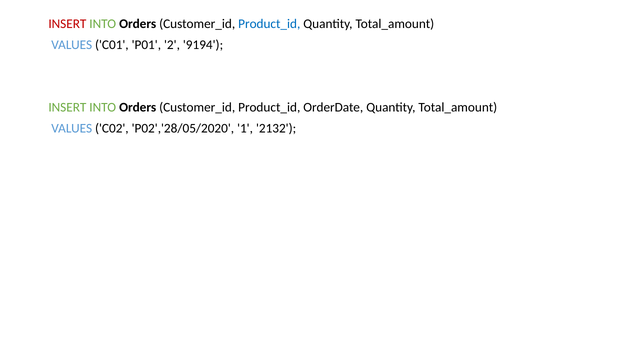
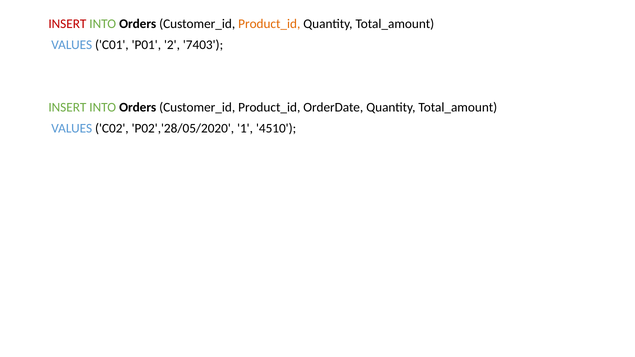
Product_id at (269, 24) colour: blue -> orange
9194: 9194 -> 7403
2132: 2132 -> 4510
